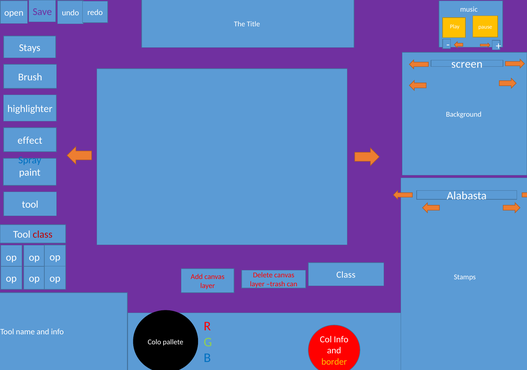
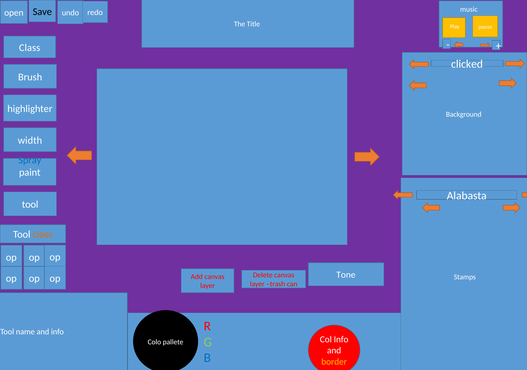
Save colour: purple -> black
Stays at (30, 48): Stays -> Class
screen: screen -> clicked
effect: effect -> width
class at (43, 235) colour: red -> orange
Class at (346, 275): Class -> Tone
